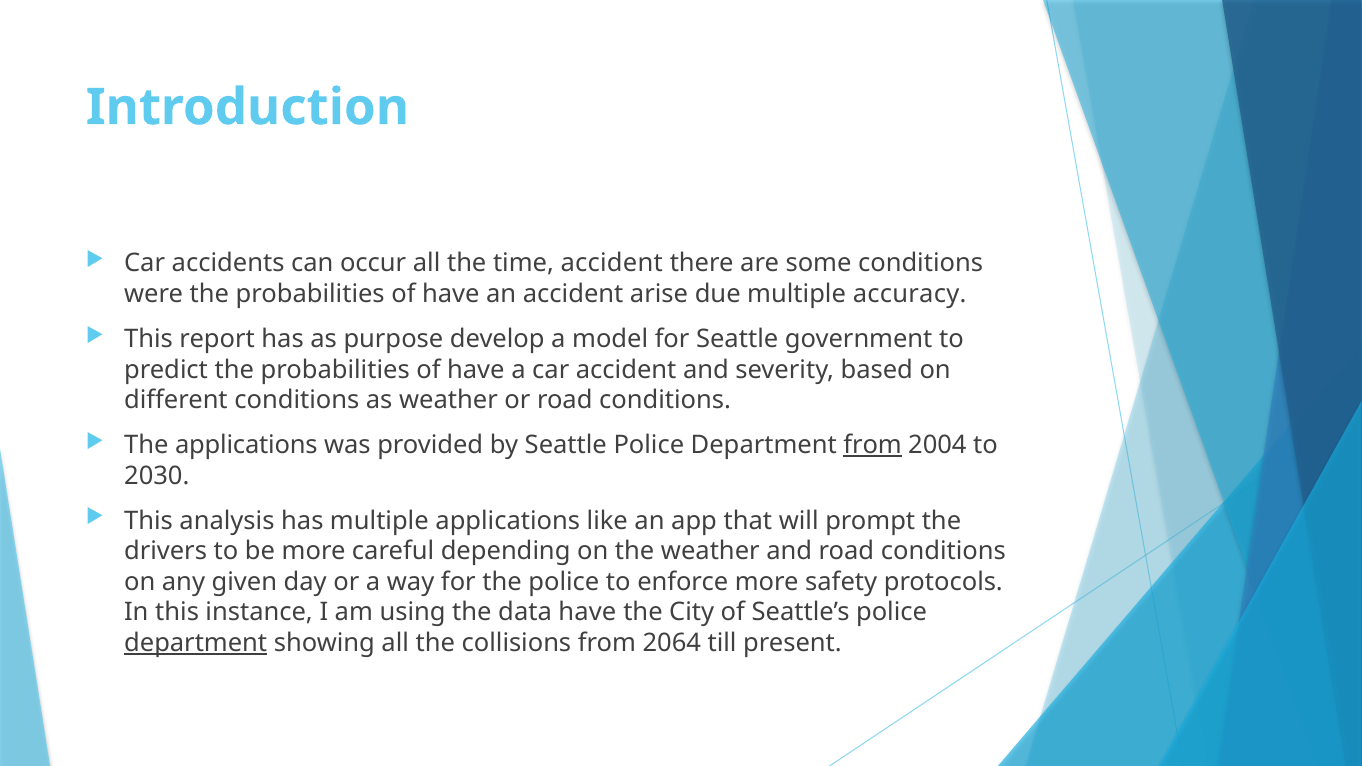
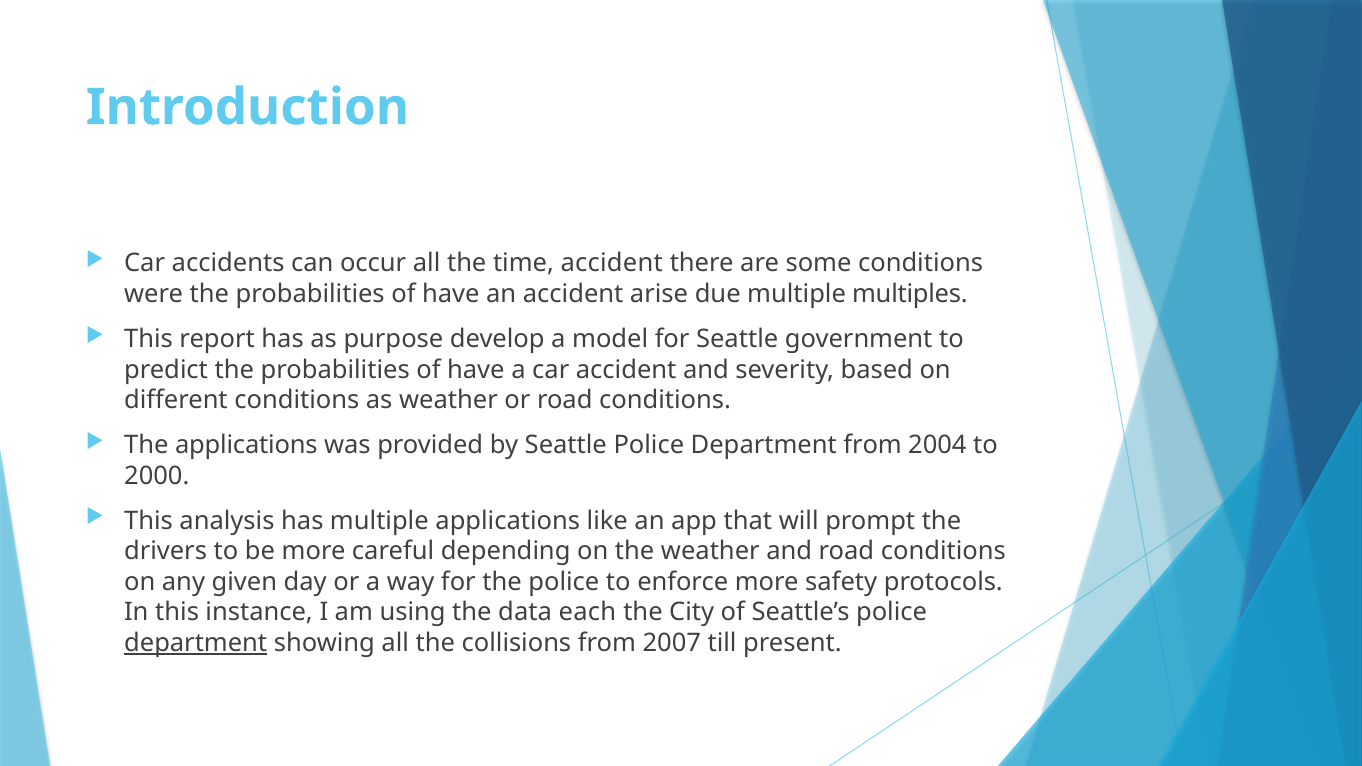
accuracy: accuracy -> multiples
from at (873, 445) underline: present -> none
2030: 2030 -> 2000
data have: have -> each
2064: 2064 -> 2007
